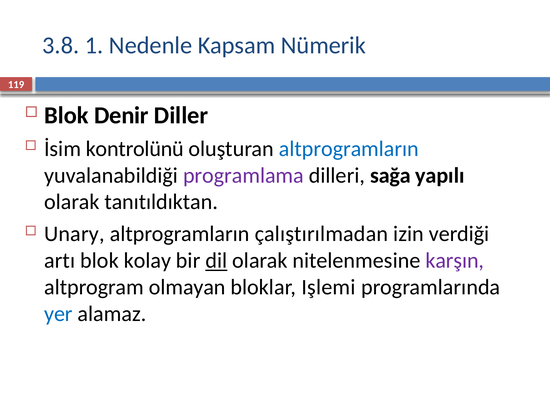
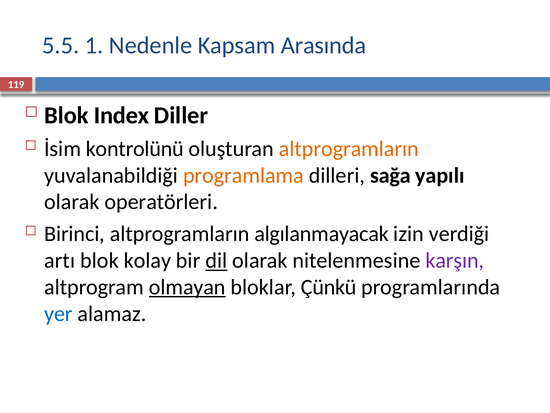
3.8: 3.8 -> 5.5
Nümerik: Nümerik -> Arasında
Denir: Denir -> Index
altprogramların at (349, 149) colour: blue -> orange
programlama colour: purple -> orange
tanıtıldıktan: tanıtıldıktan -> operatörleri
Unary: Unary -> Birinci
çalıştırılmadan: çalıştırılmadan -> algılanmayacak
olmayan underline: none -> present
Işlemi: Işlemi -> Çünkü
